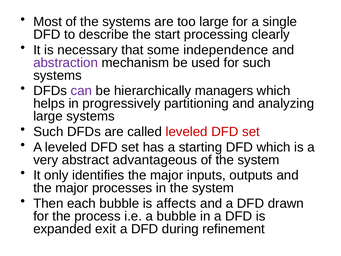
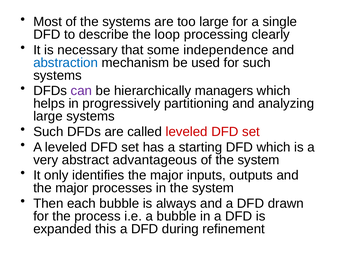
start: start -> loop
abstraction colour: purple -> blue
affects: affects -> always
exit: exit -> this
